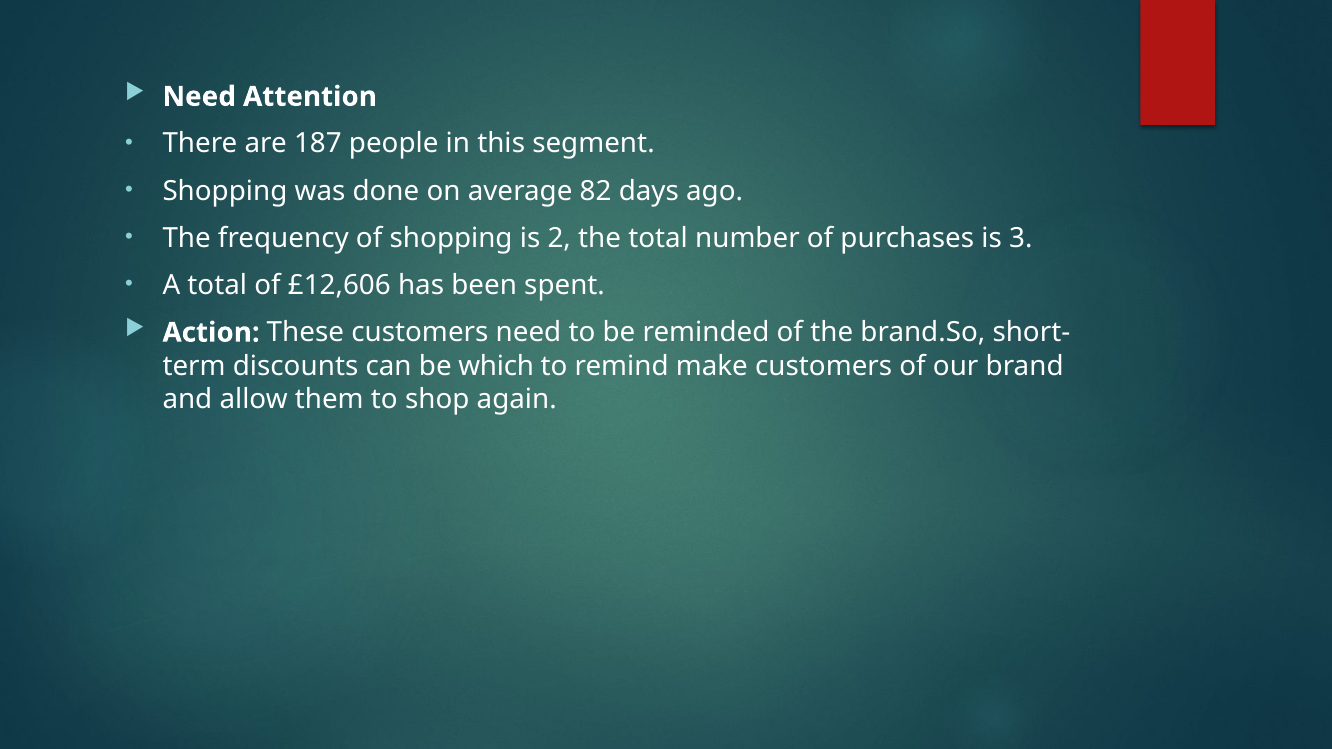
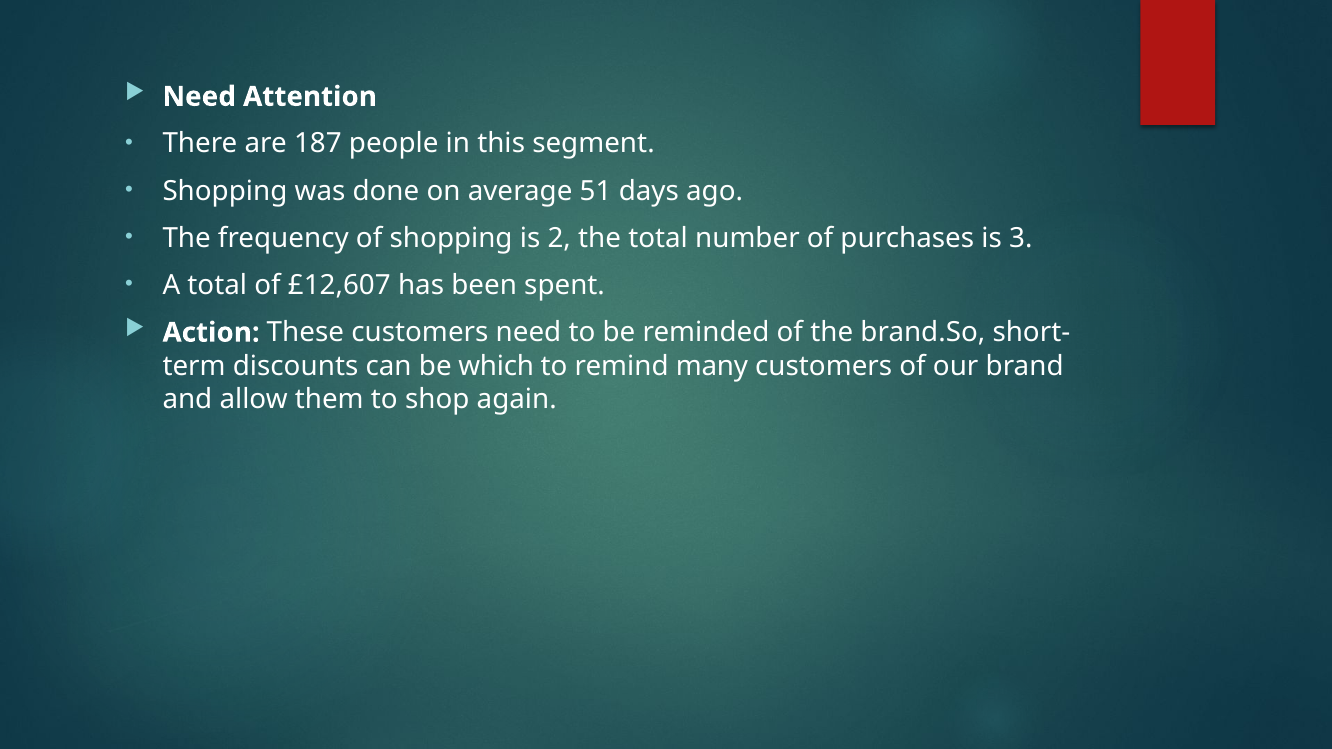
82: 82 -> 51
£12,606: £12,606 -> £12,607
make: make -> many
